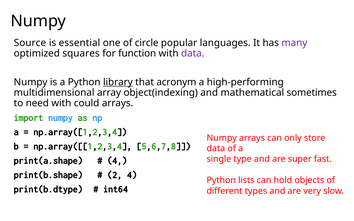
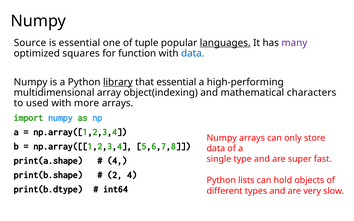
circle: circle -> tuple
languages underline: none -> present
data at (193, 53) colour: purple -> blue
that acronym: acronym -> essential
sometimes: sometimes -> characters
need: need -> used
could: could -> more
